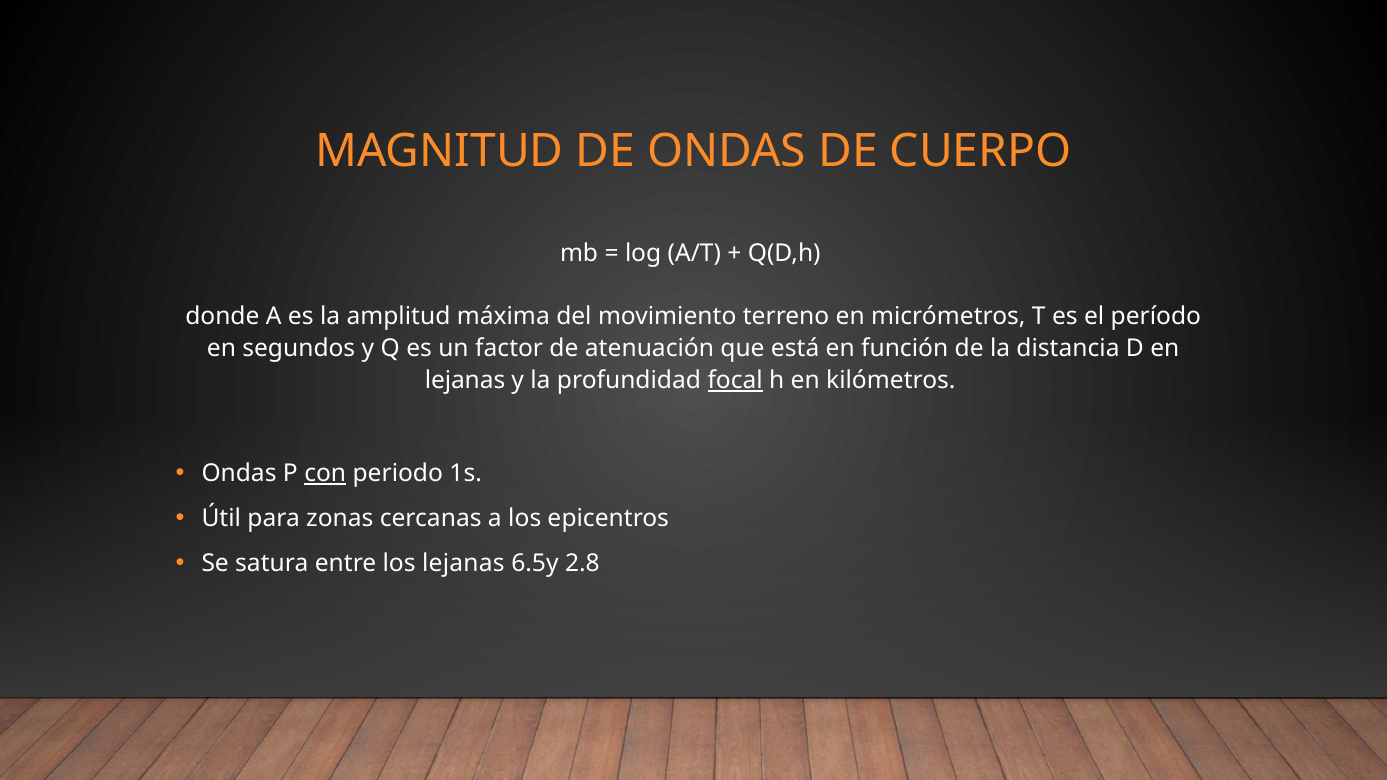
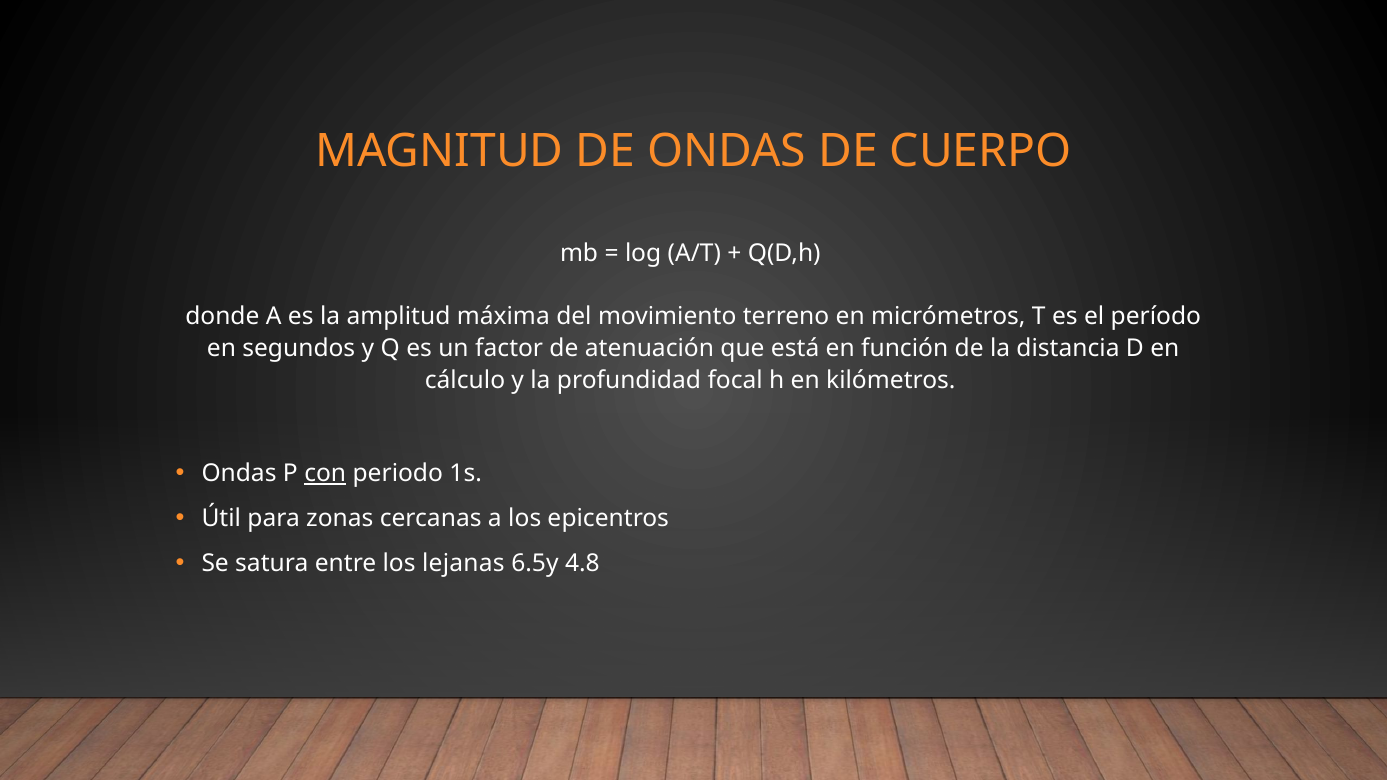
lejanas at (465, 381): lejanas -> cálculo
focal underline: present -> none
2.8: 2.8 -> 4.8
